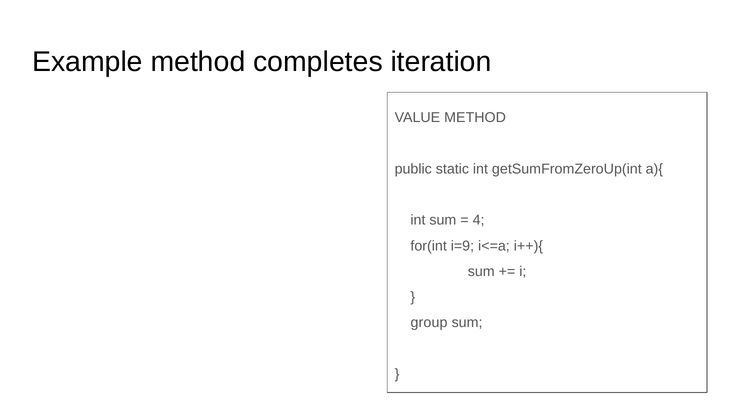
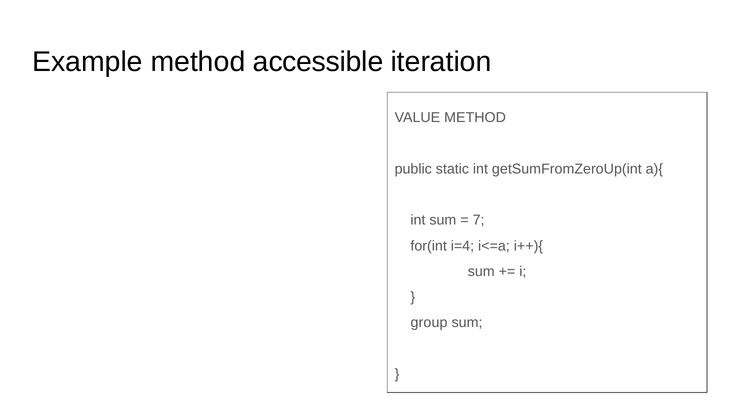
completes: completes -> accessible
4: 4 -> 7
i=9: i=9 -> i=4
